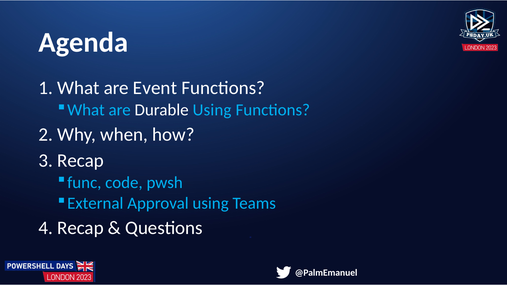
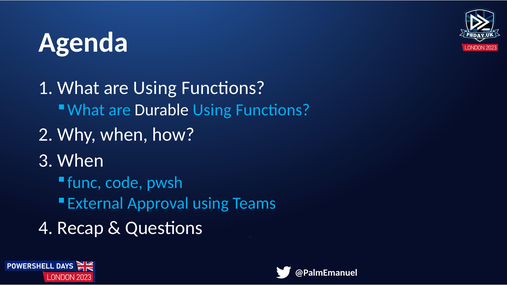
are Event: Event -> Using
3 Recap: Recap -> When
